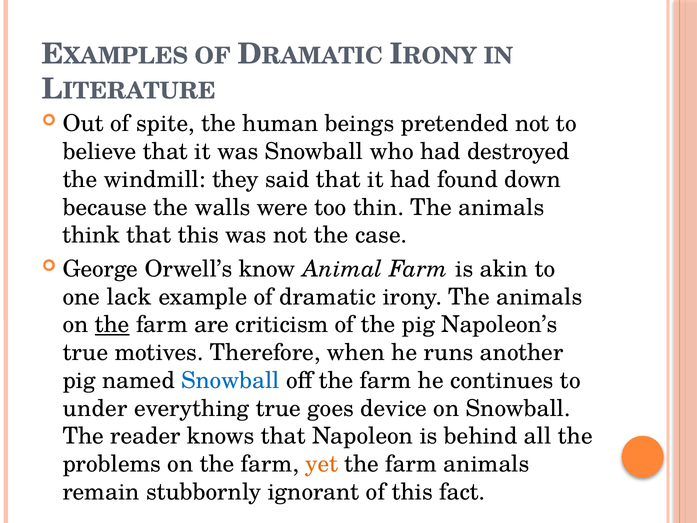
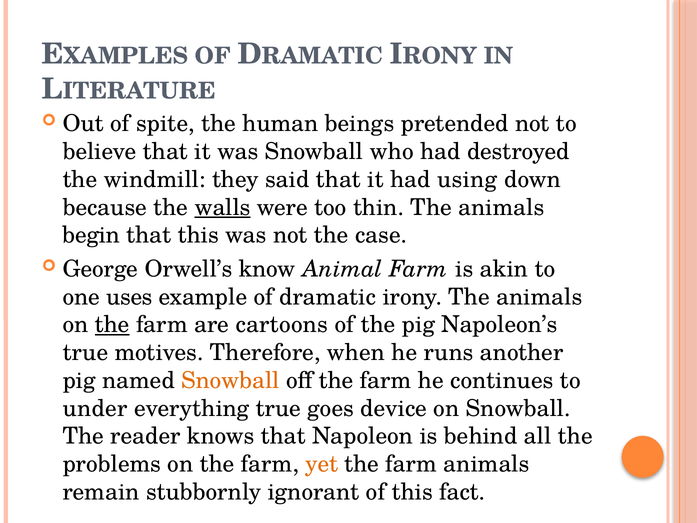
found: found -> using
walls underline: none -> present
think: think -> begin
lack: lack -> uses
criticism: criticism -> cartoons
Snowball at (230, 380) colour: blue -> orange
